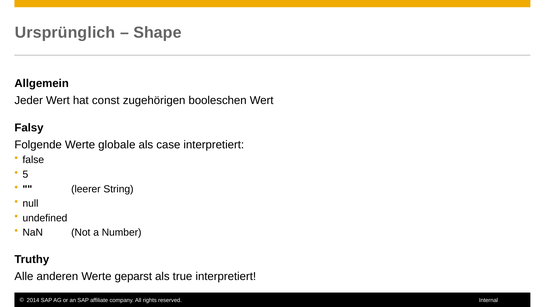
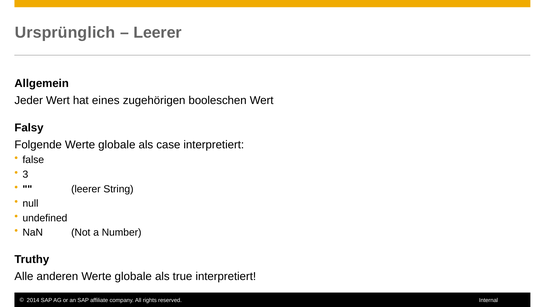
Shape at (157, 32): Shape -> Leerer
const: const -> eines
5: 5 -> 3
anderen Werte geparst: geparst -> globale
